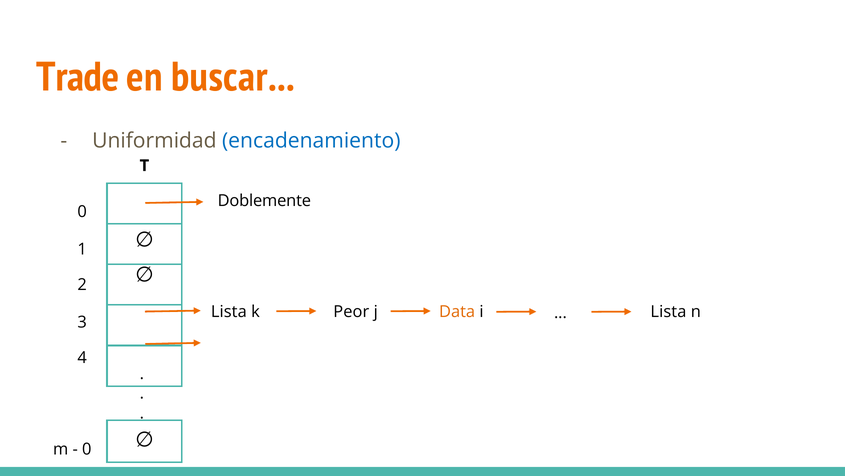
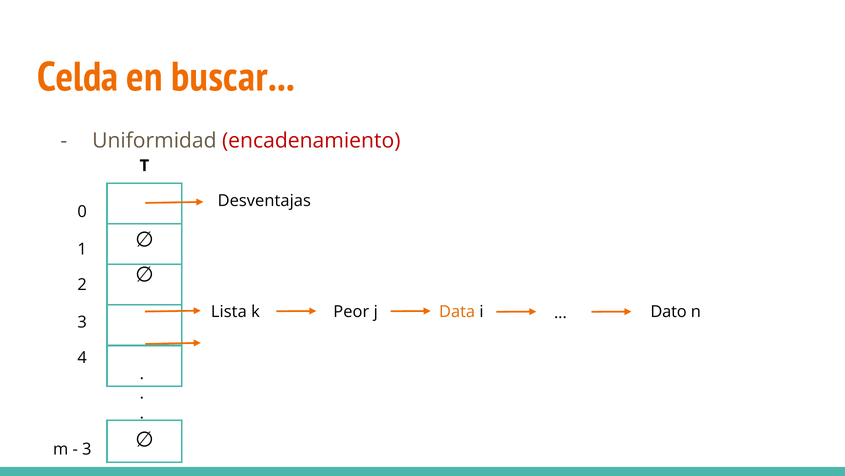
Trade: Trade -> Celda
encadenamiento colour: blue -> red
Doblemente: Doblemente -> Desventajas
Lista at (668, 312): Lista -> Dato
0 at (87, 449): 0 -> 3
